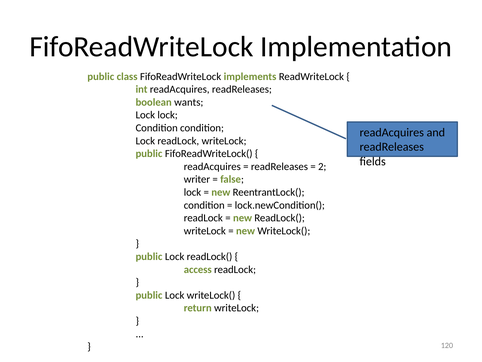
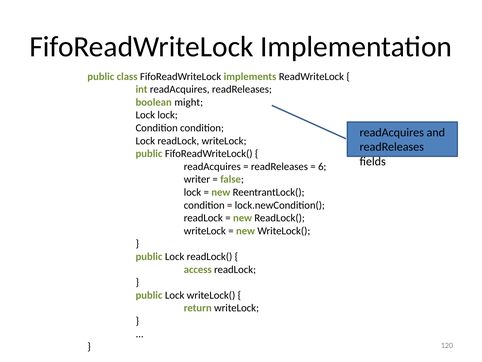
wants: wants -> might
2: 2 -> 6
